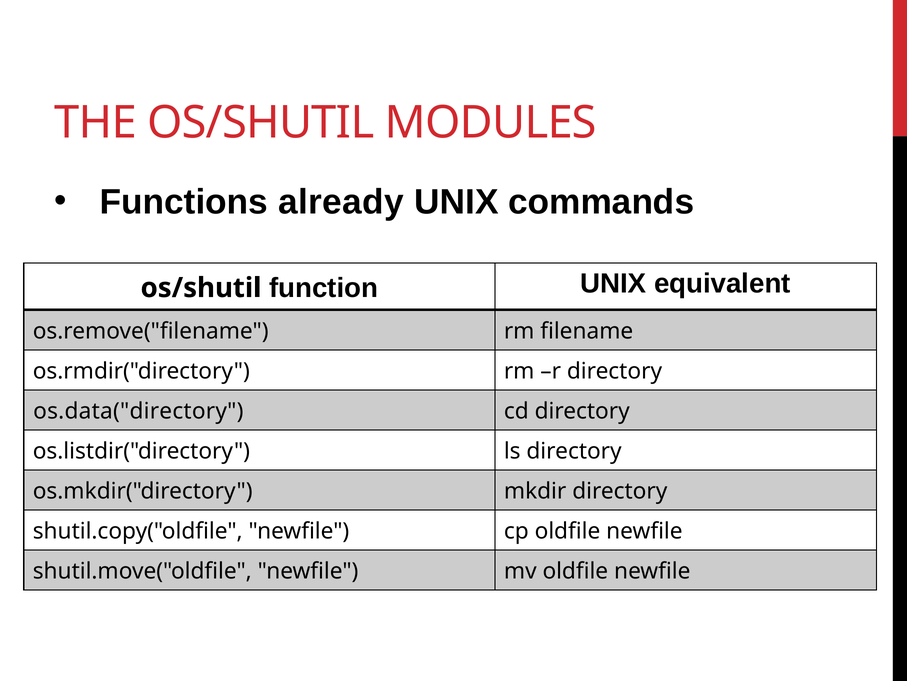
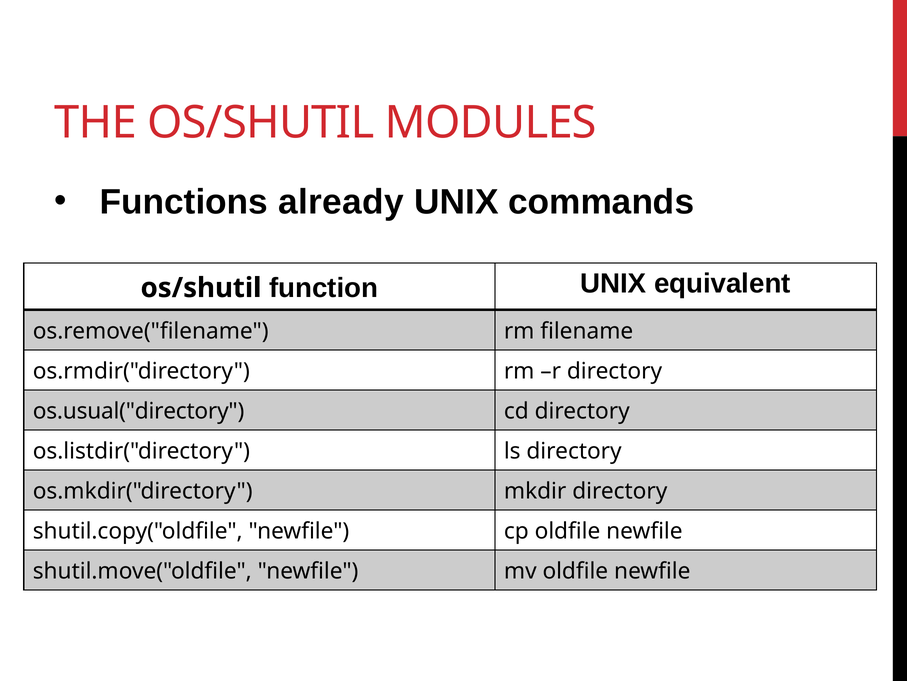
os.data("directory: os.data("directory -> os.usual("directory
